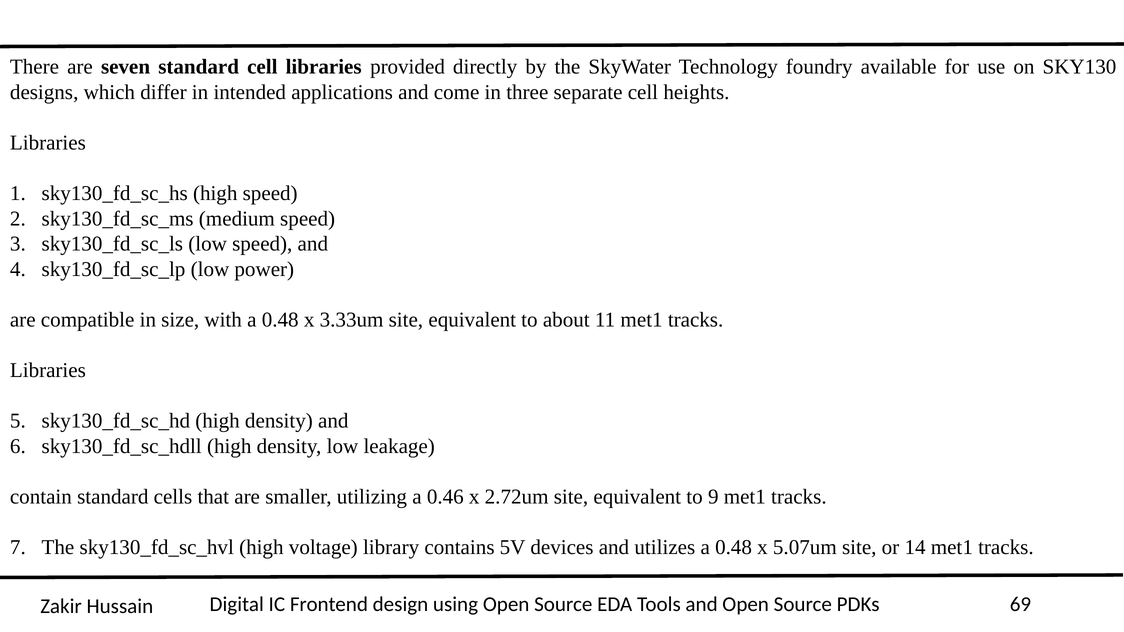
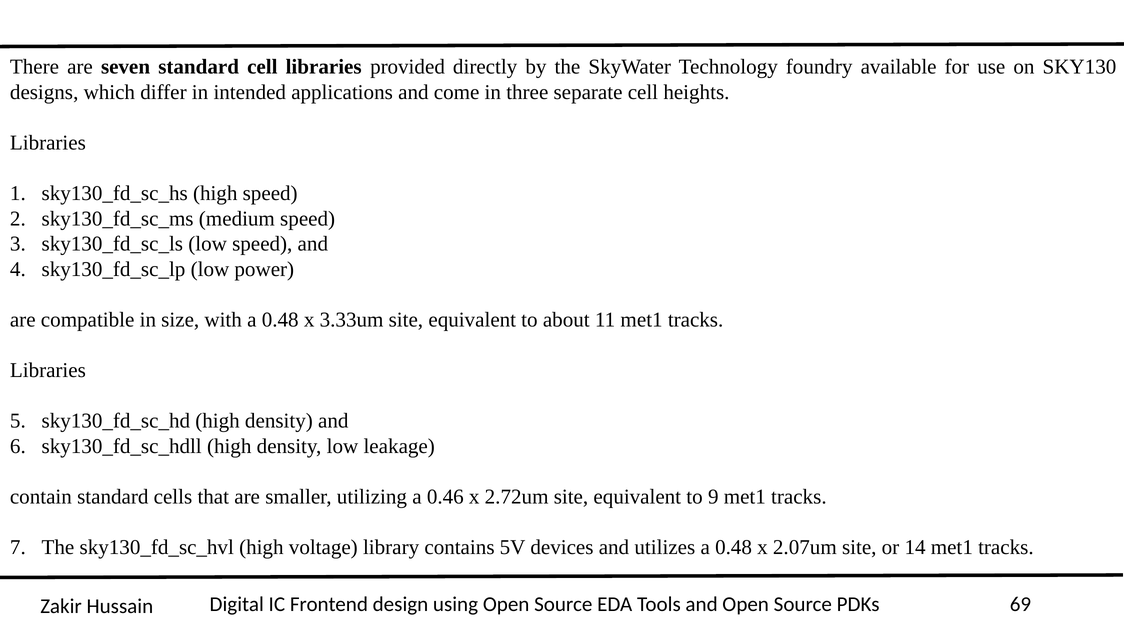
5.07um: 5.07um -> 2.07um
